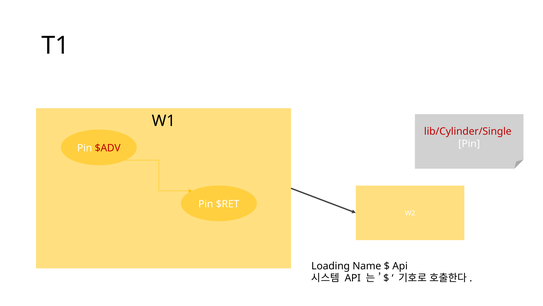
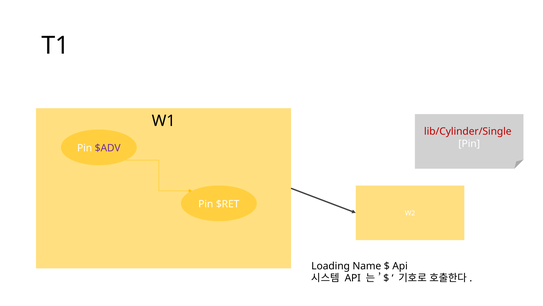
$ADV colour: red -> purple
